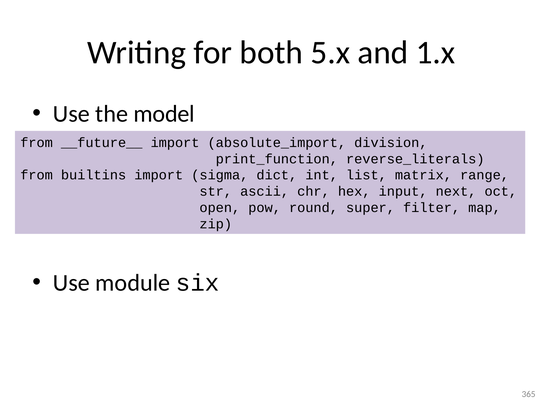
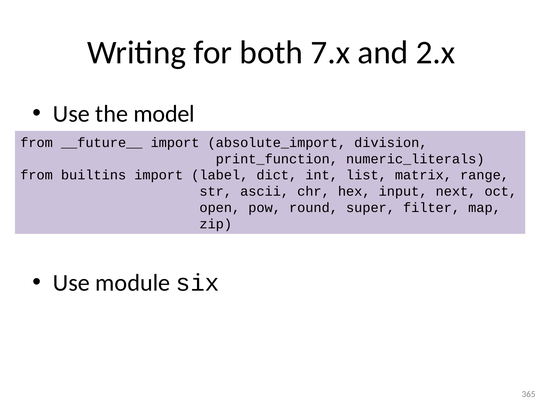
5.x: 5.x -> 7.x
1.x: 1.x -> 2.x
reverse_literals: reverse_literals -> numeric_literals
sigma: sigma -> label
